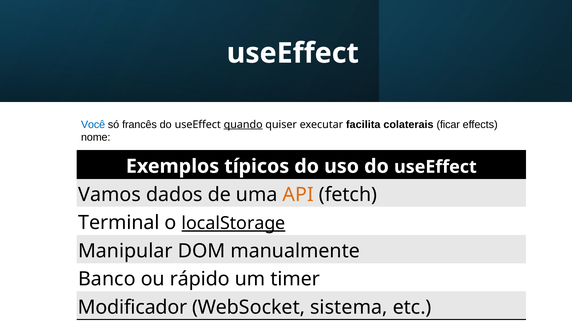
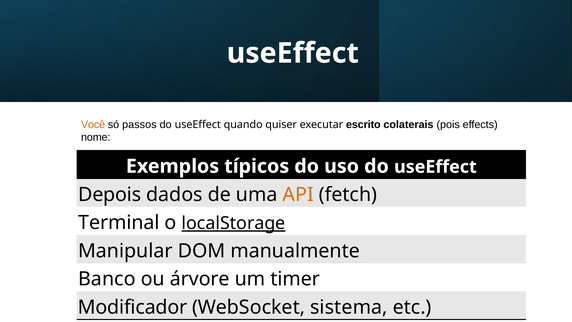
Você colour: blue -> orange
francês: francês -> passos
quando underline: present -> none
facilita: facilita -> escrito
ficar: ficar -> pois
Vamos: Vamos -> Depois
rápido: rápido -> árvore
